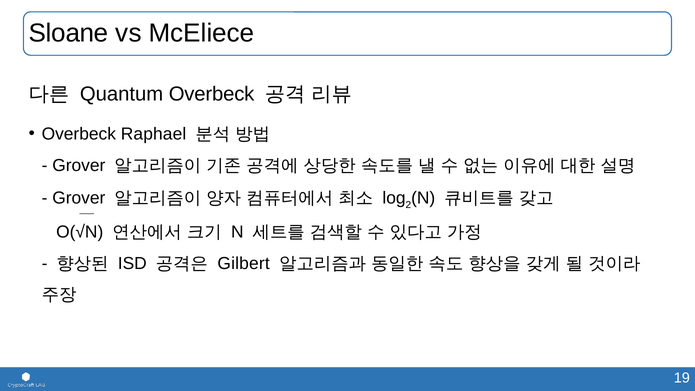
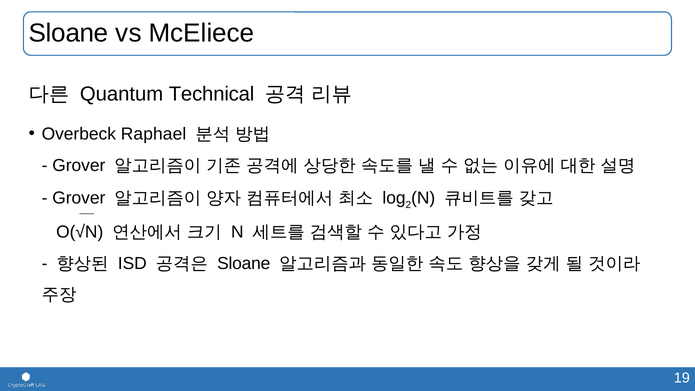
Quantum Overbeck: Overbeck -> Technical
Gilbert at (244, 263): Gilbert -> Sloane
